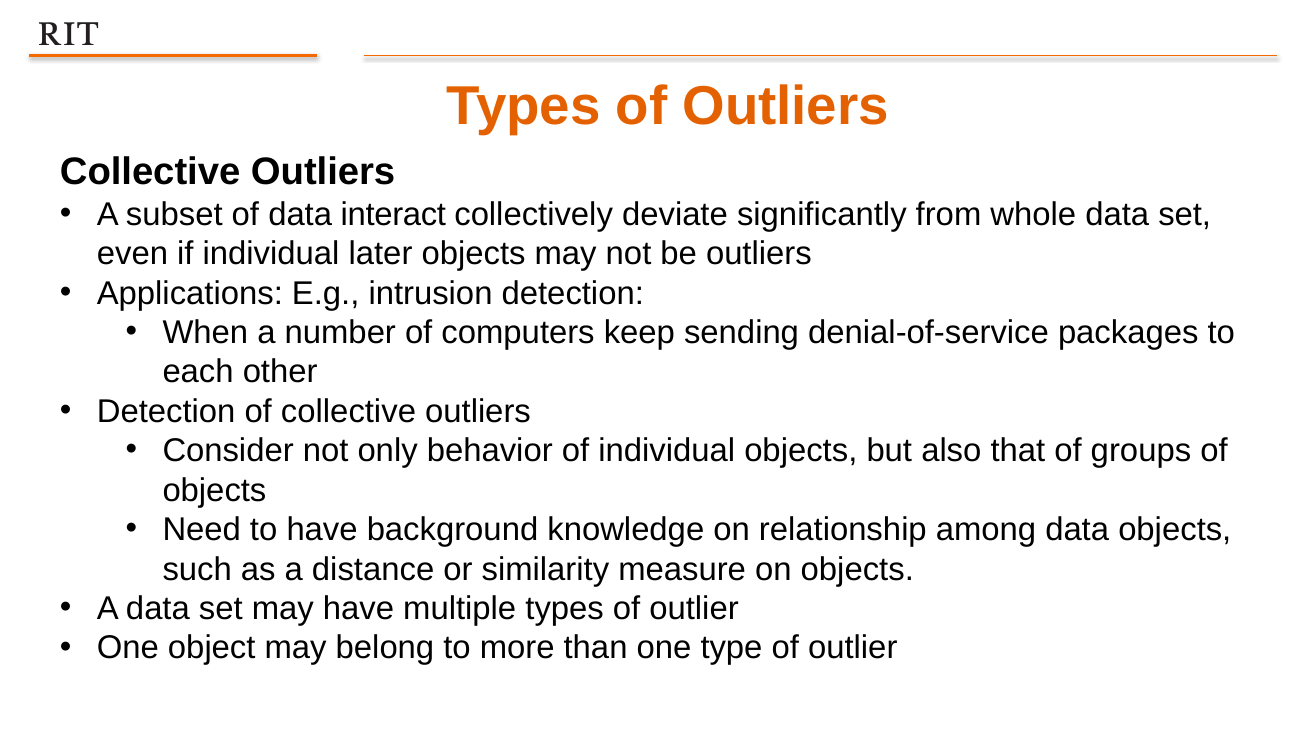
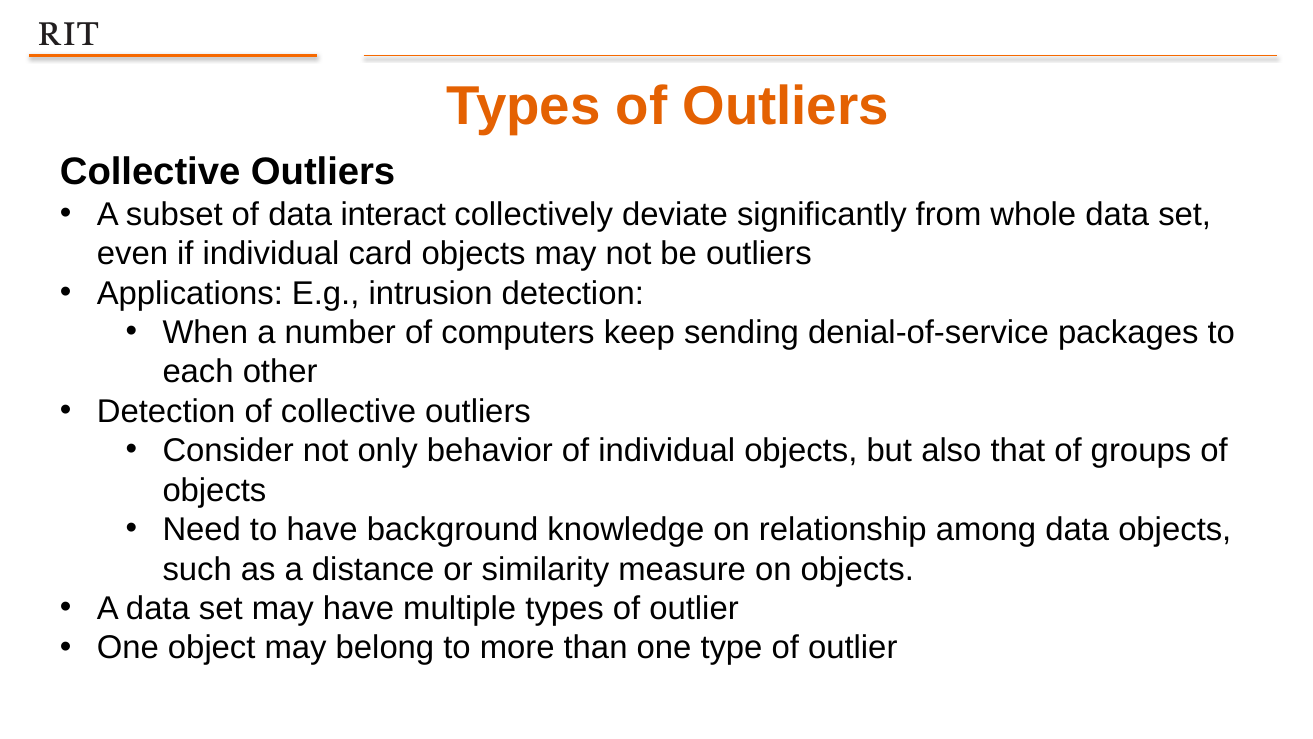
later: later -> card
